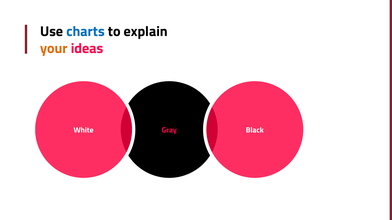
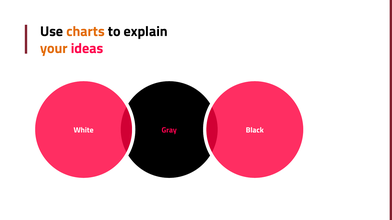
charts colour: blue -> orange
